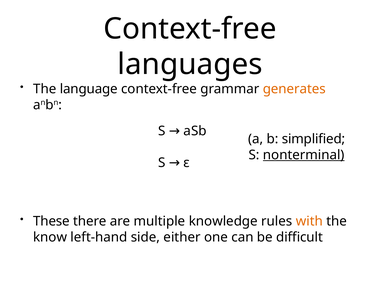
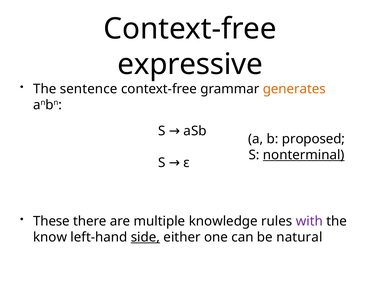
languages: languages -> expressive
language: language -> sentence
simplified: simplified -> proposed
with colour: orange -> purple
side underline: none -> present
difficult: difficult -> natural
